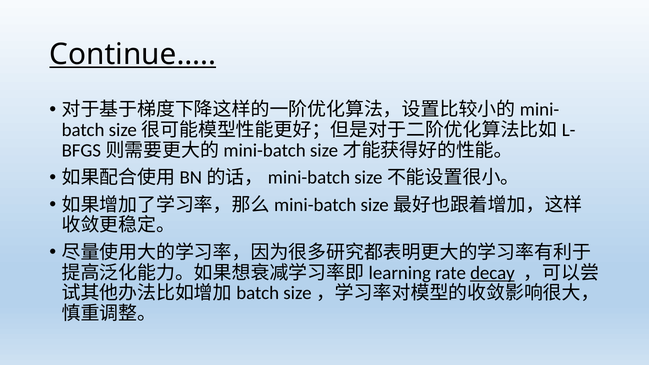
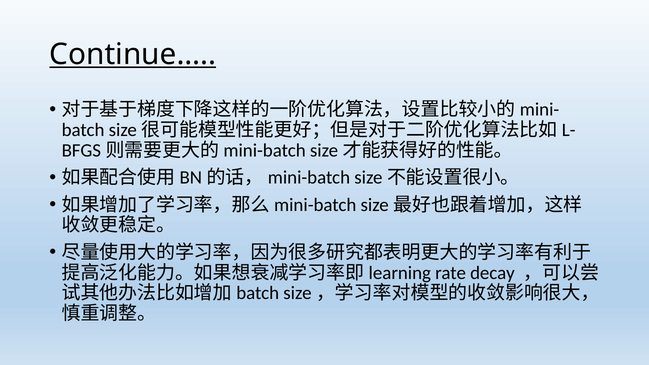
decay underline: present -> none
